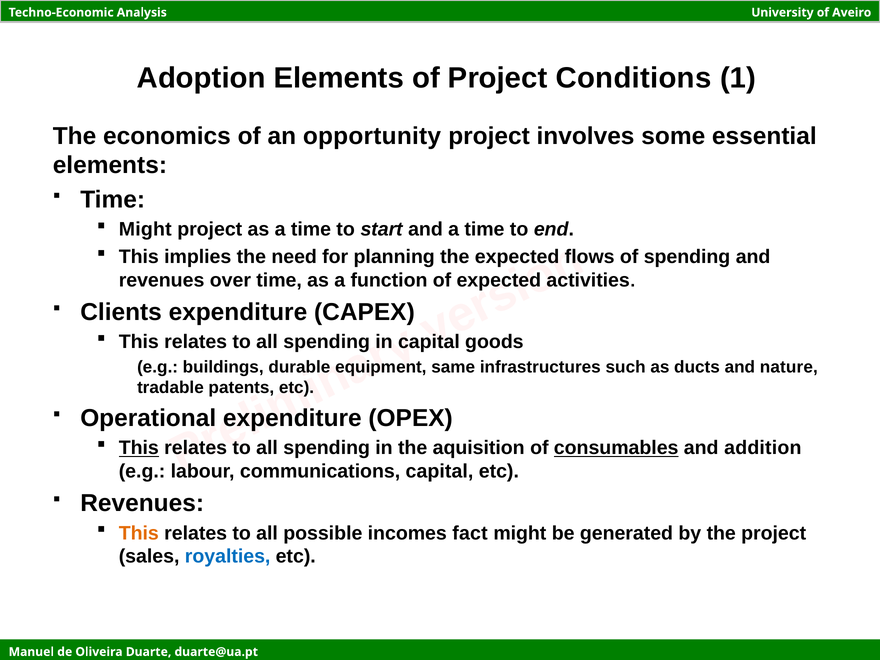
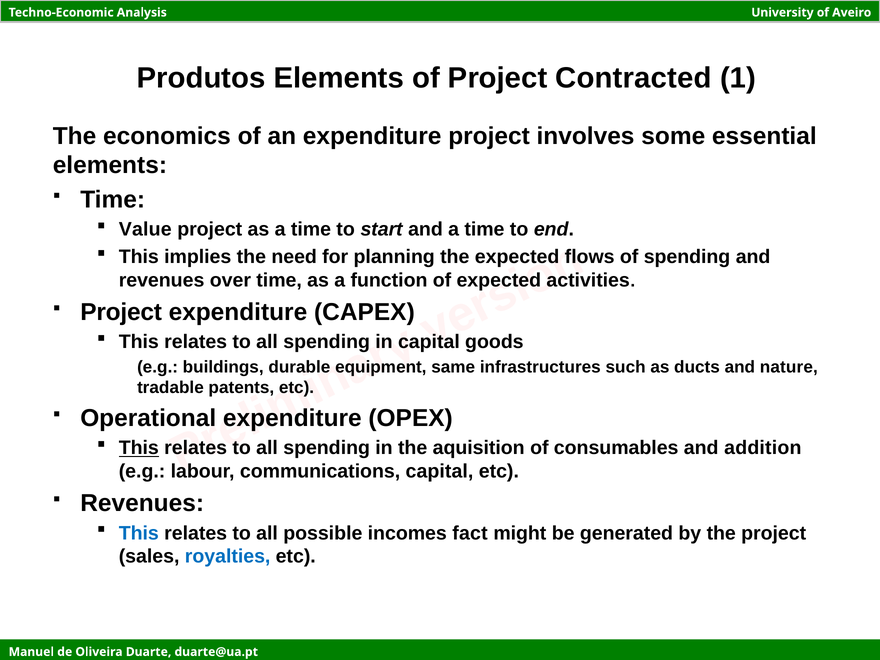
Adoption: Adoption -> Produtos
Conditions: Conditions -> Contracted
an opportunity: opportunity -> expenditure
Might at (145, 229): Might -> Value
Clients at (121, 312): Clients -> Project
consumables underline: present -> none
This at (139, 533) colour: orange -> blue
